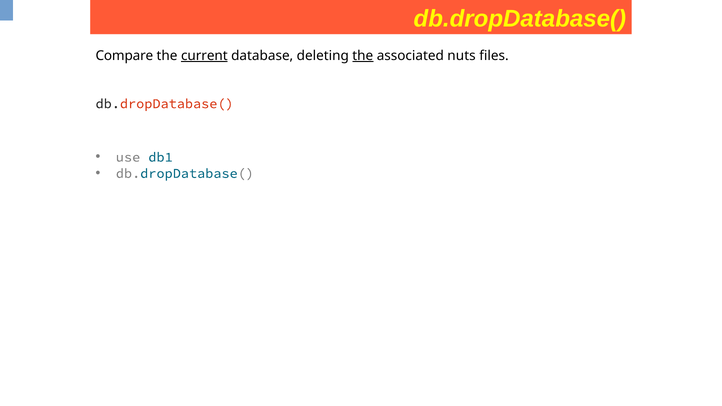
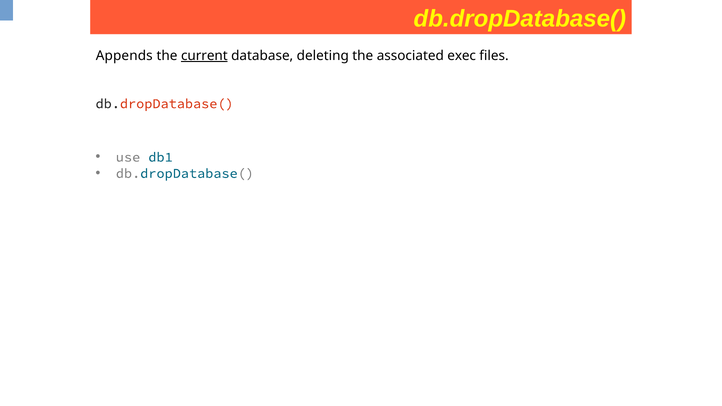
Compare: Compare -> Appends
the at (363, 56) underline: present -> none
nuts: nuts -> exec
